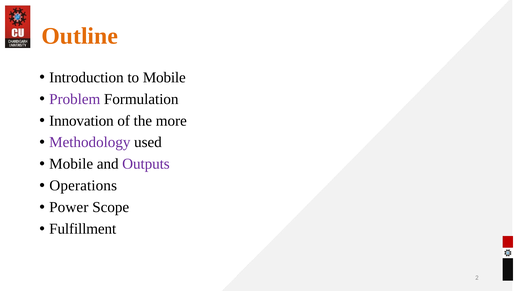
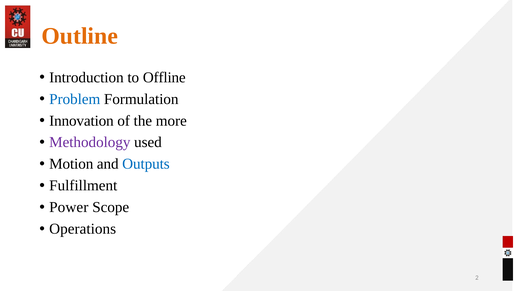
to Mobile: Mobile -> Offline
Problem colour: purple -> blue
Mobile at (71, 164): Mobile -> Motion
Outputs colour: purple -> blue
Operations: Operations -> Fulfillment
Fulfillment: Fulfillment -> Operations
